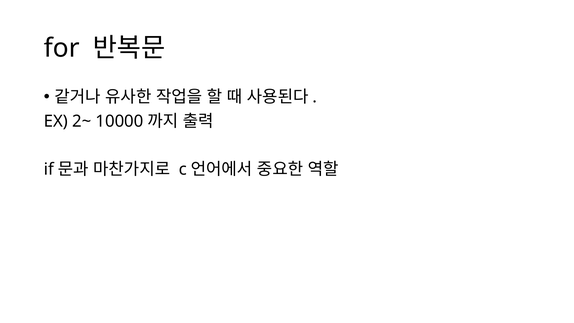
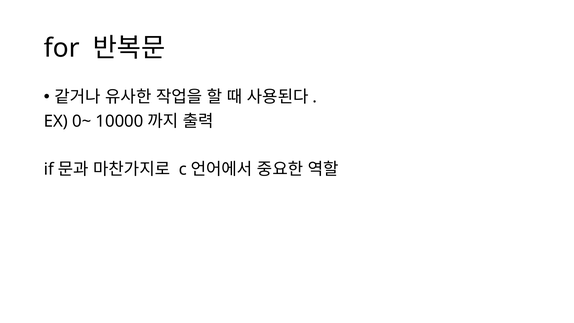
2~: 2~ -> 0~
